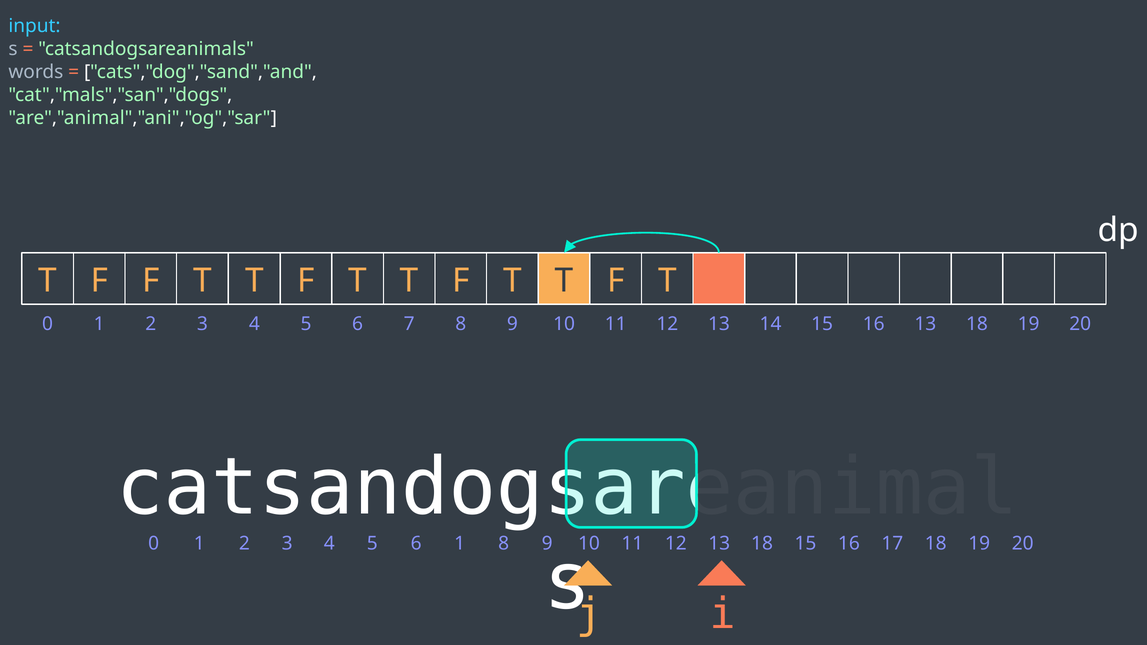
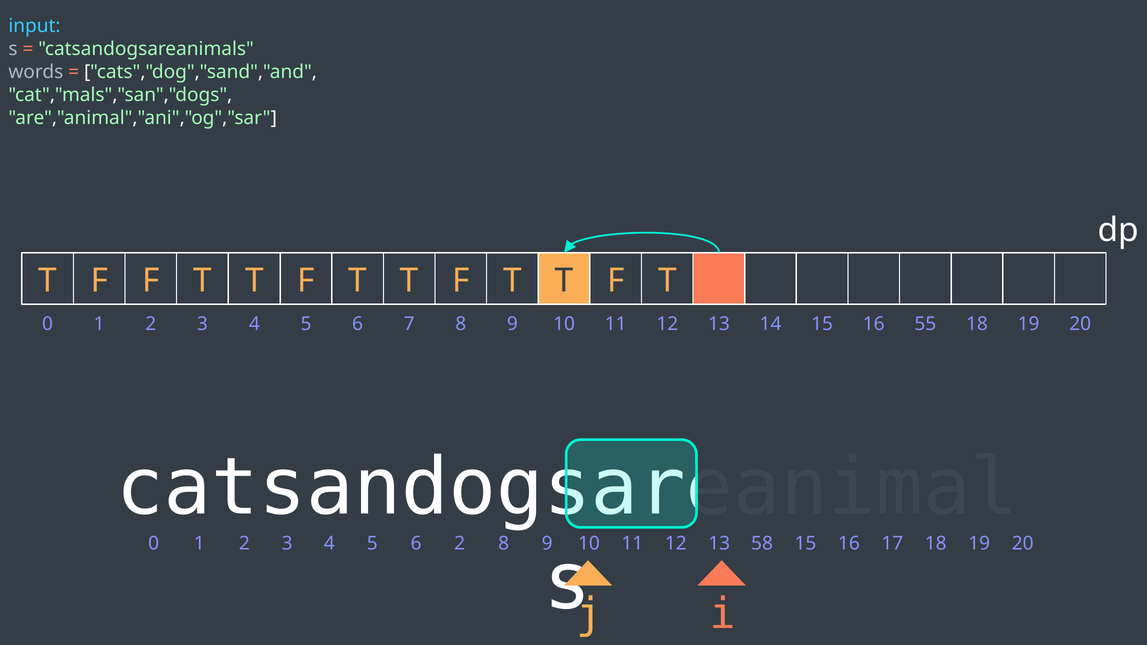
16 13: 13 -> 55
6 1: 1 -> 2
12 13 18: 18 -> 58
